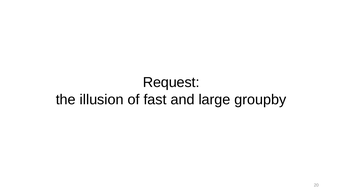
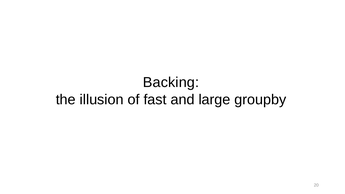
Request: Request -> Backing
